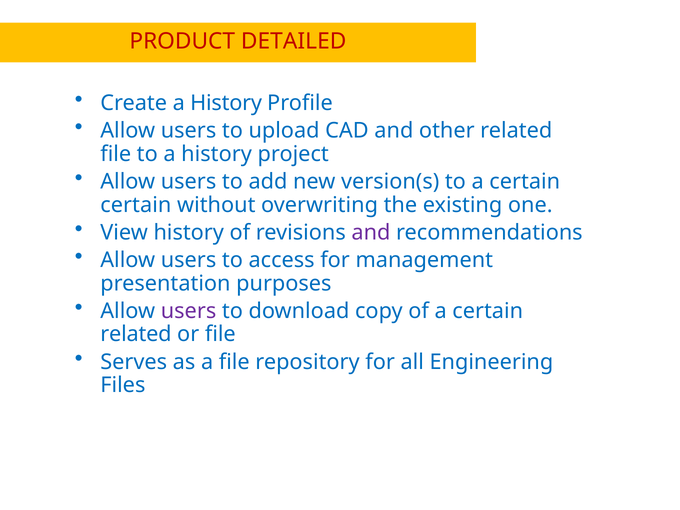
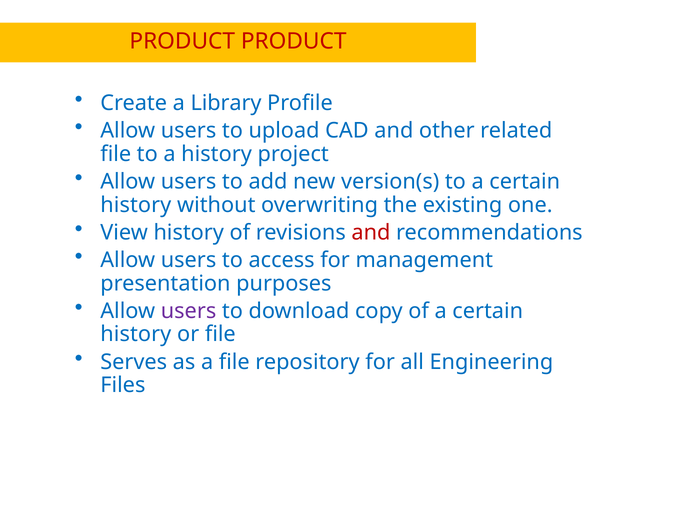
PRODUCT DETAILED: DETAILED -> PRODUCT
Create a History: History -> Library
certain at (136, 205): certain -> history
and at (371, 232) colour: purple -> red
related at (136, 334): related -> history
